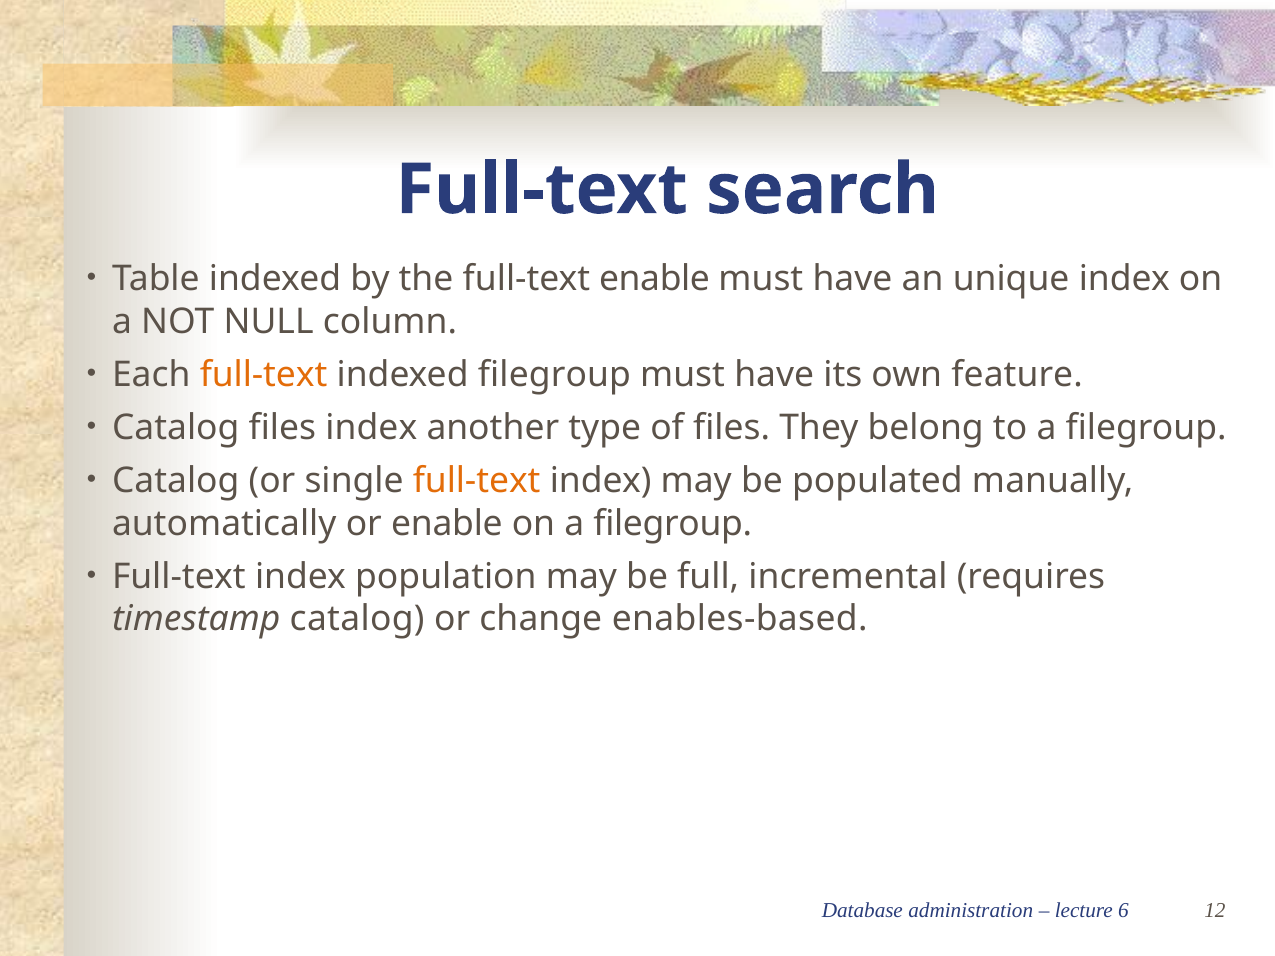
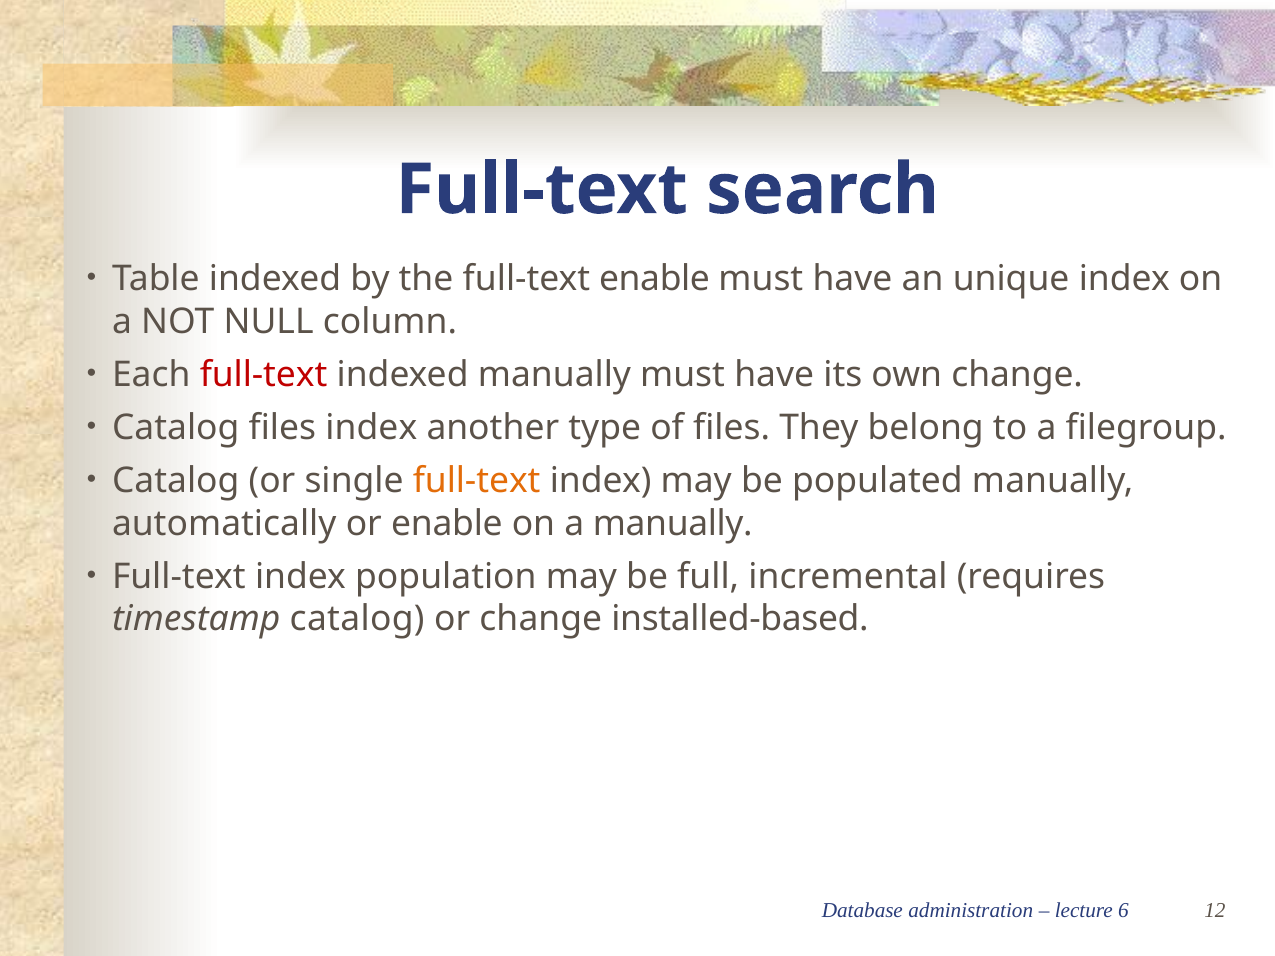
full-text at (264, 375) colour: orange -> red
indexed filegroup: filegroup -> manually
own feature: feature -> change
on a filegroup: filegroup -> manually
enables-based: enables-based -> installed-based
